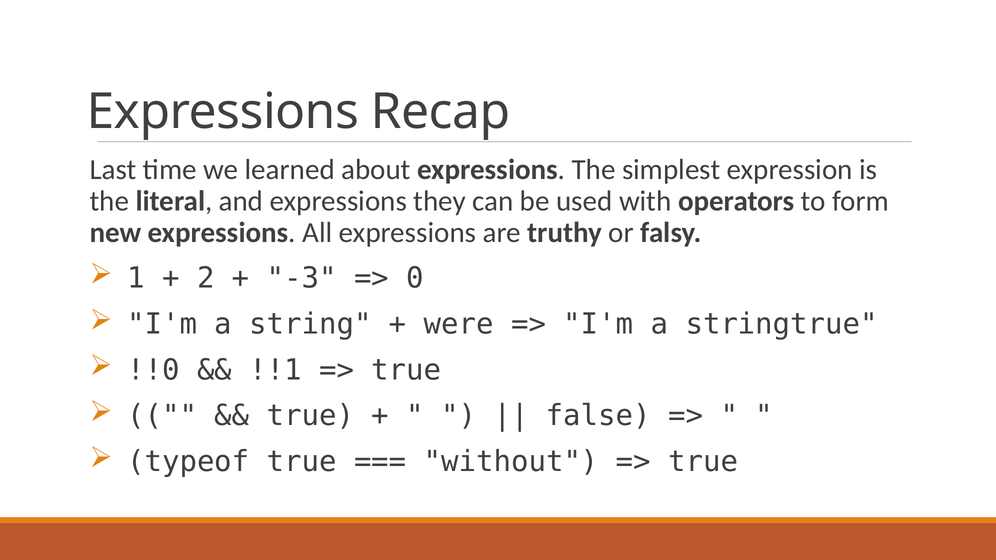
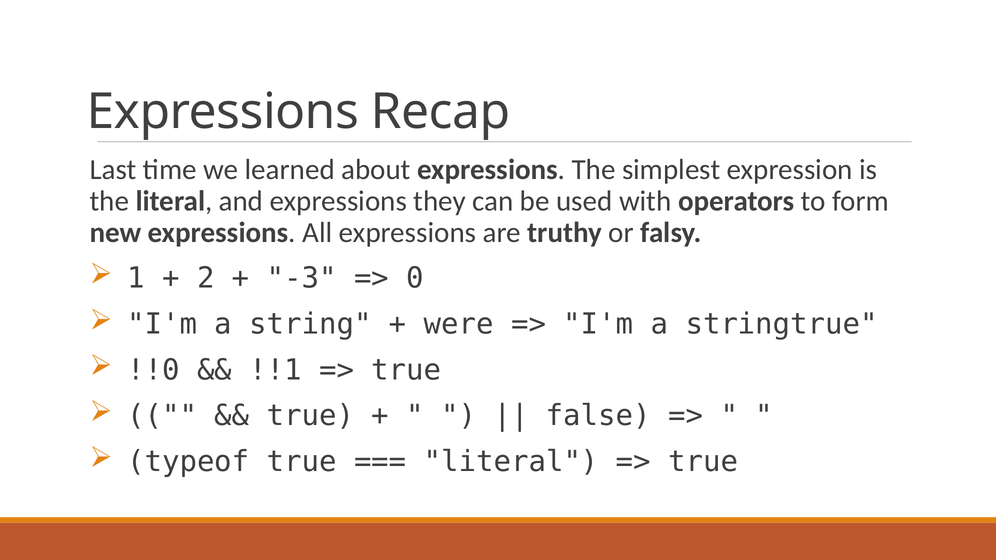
without at (511, 462): without -> literal
